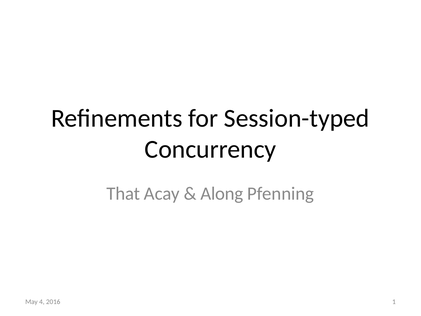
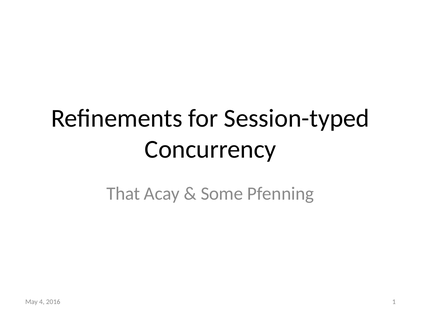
Along: Along -> Some
